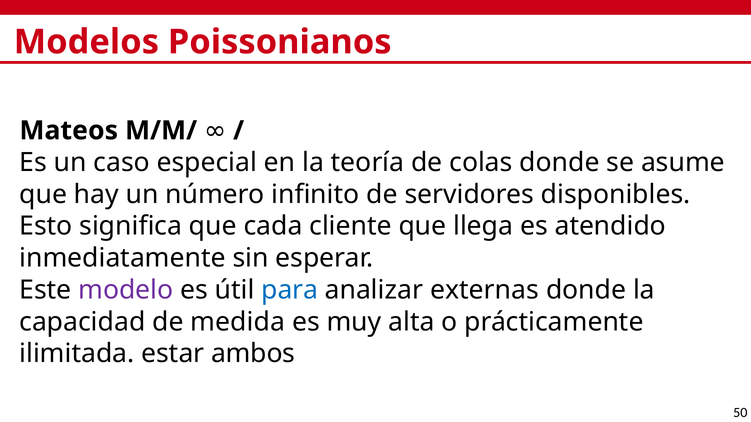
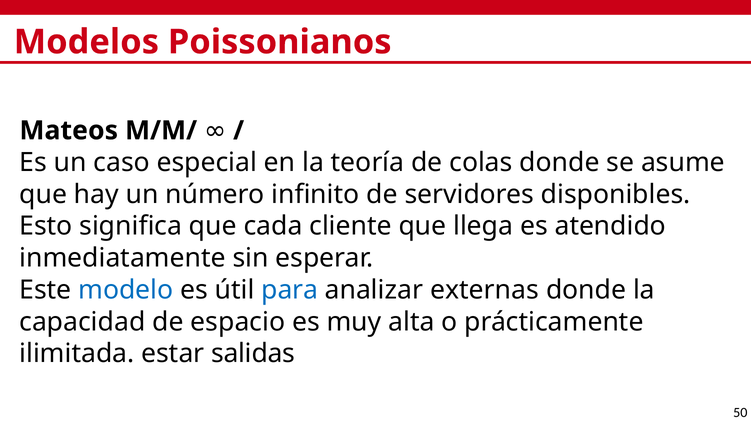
modelo colour: purple -> blue
medida: medida -> espacio
ambos: ambos -> salidas
